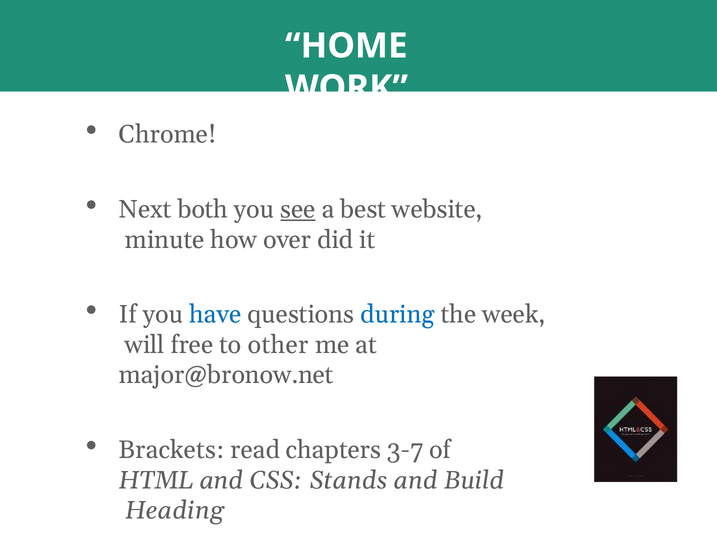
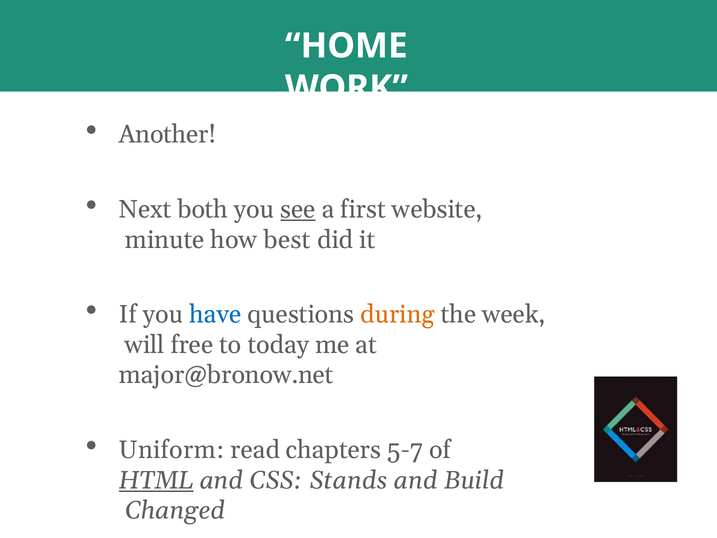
Chrome: Chrome -> Another
best: best -> first
over: over -> best
during colour: blue -> orange
other: other -> today
Brackets: Brackets -> Uniform
3-7: 3-7 -> 5-7
HTML underline: none -> present
Heading: Heading -> Changed
